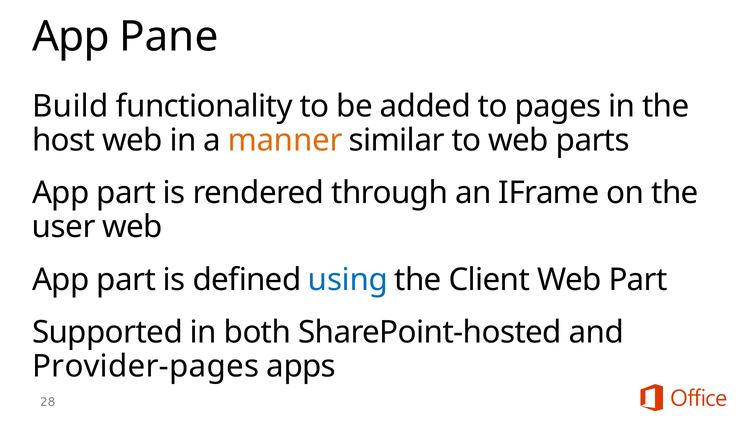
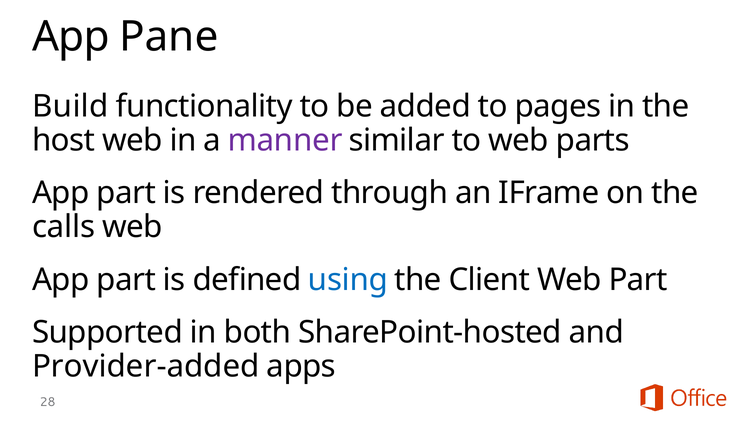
manner colour: orange -> purple
user: user -> calls
Provider-pages: Provider-pages -> Provider-added
